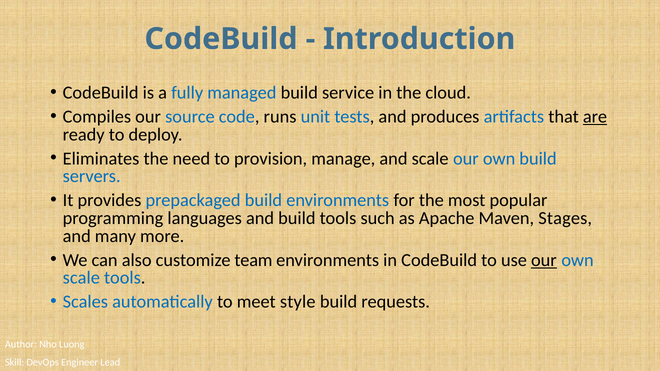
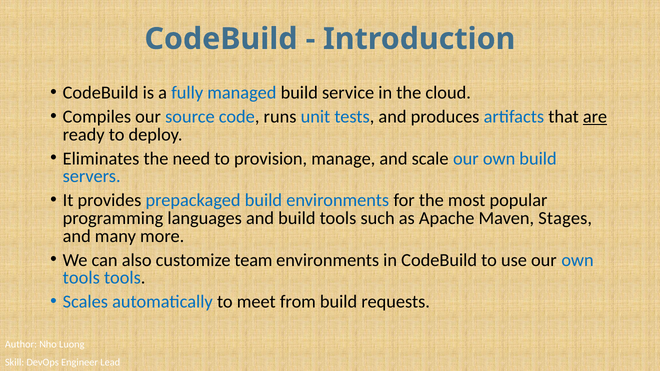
our at (544, 260) underline: present -> none
scale at (81, 278): scale -> tools
style: style -> from
